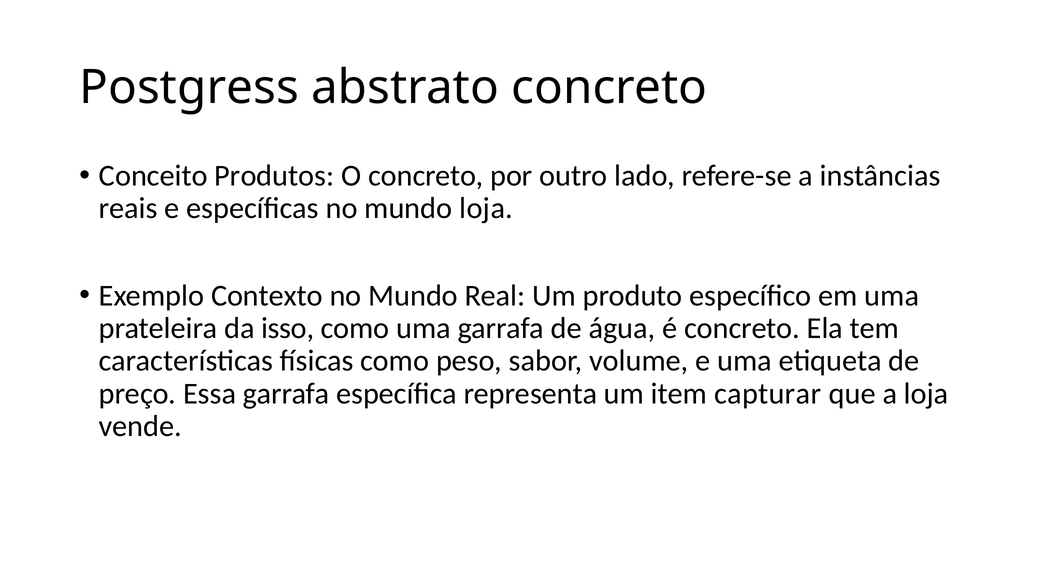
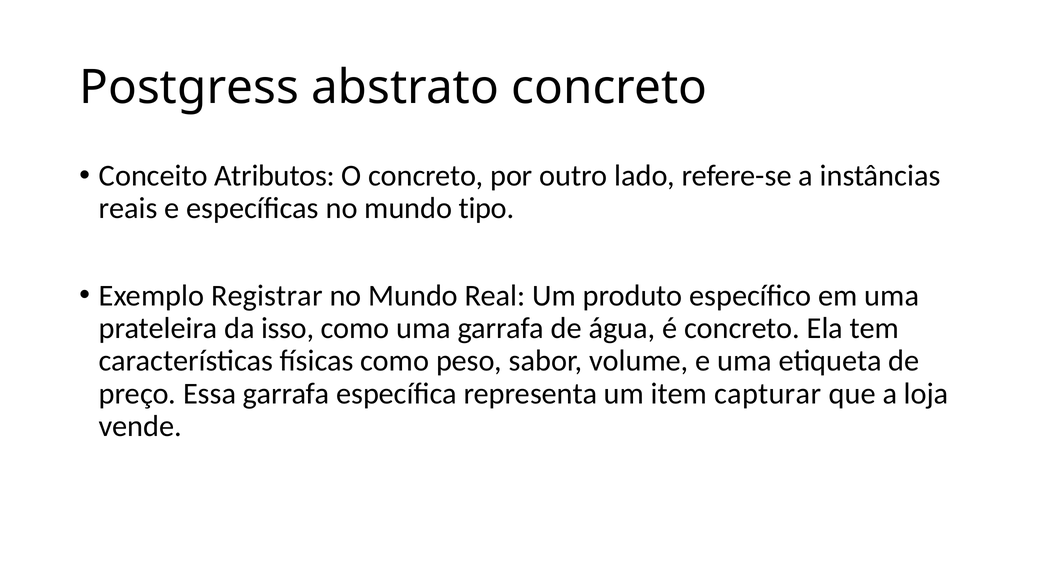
Produtos: Produtos -> Atributos
mundo loja: loja -> tipo
Contexto: Contexto -> Registrar
